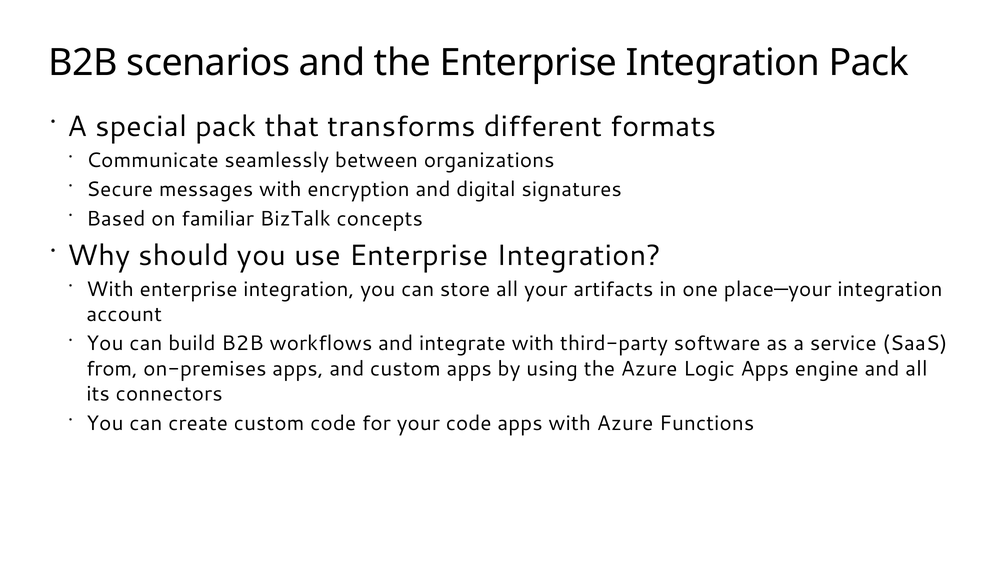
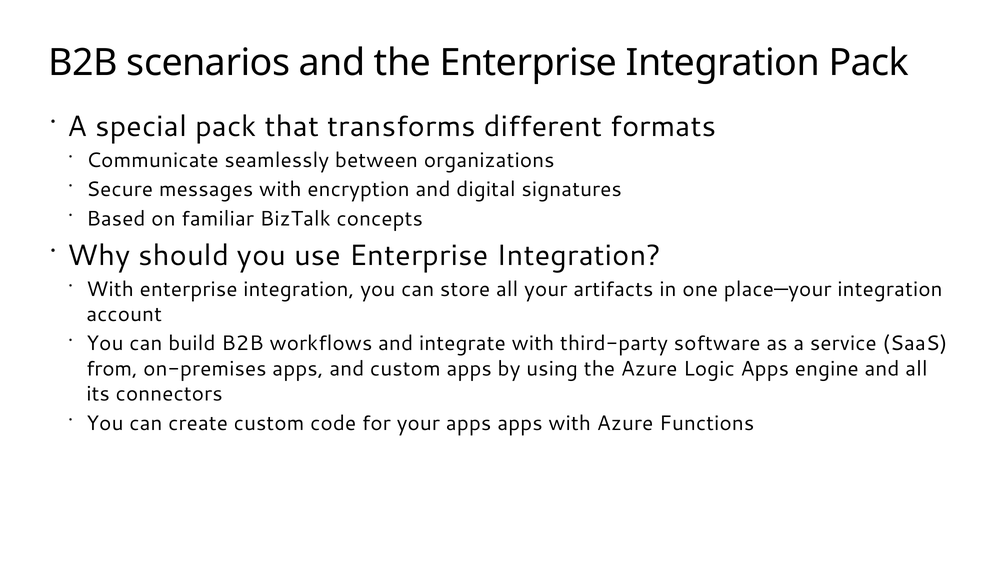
your code: code -> apps
